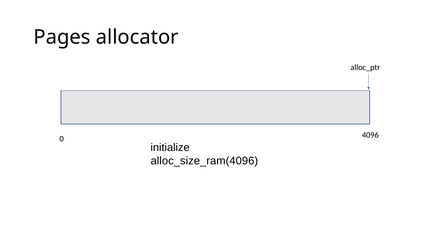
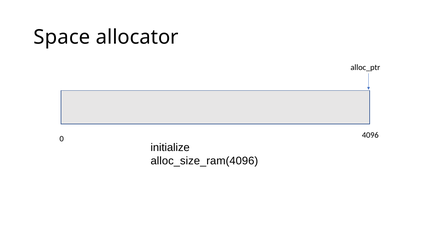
Pages: Pages -> Space
